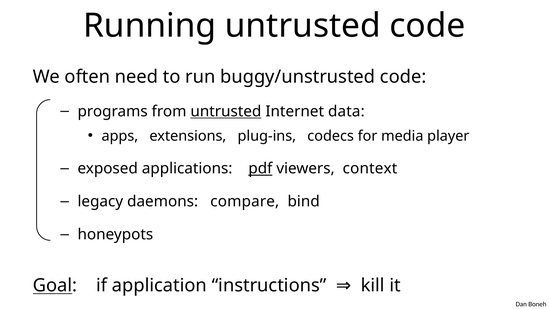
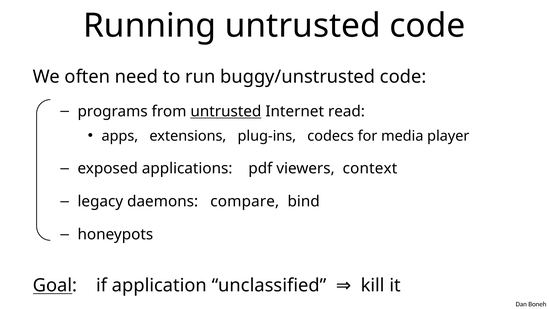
data: data -> read
pdf underline: present -> none
instructions: instructions -> unclassified
